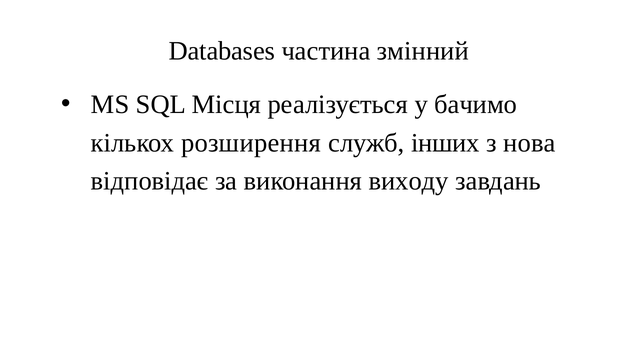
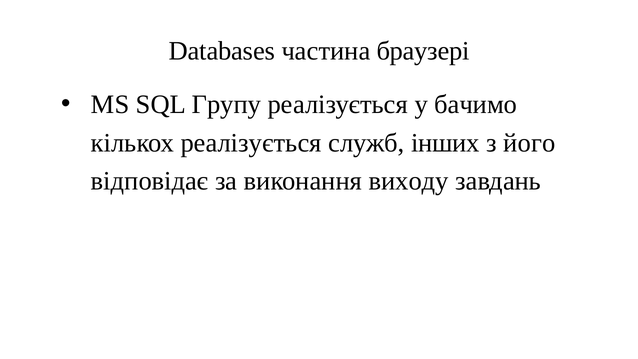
змінний: змінний -> браузері
Місця: Місця -> Групу
кількох розширення: розширення -> реалізується
нова: нова -> його
